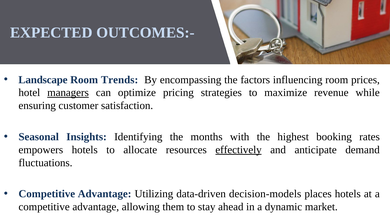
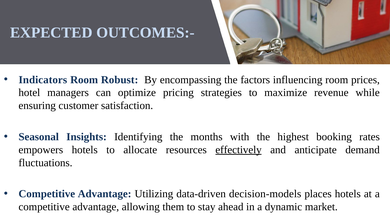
Landscape: Landscape -> Indicators
Trends: Trends -> Robust
managers underline: present -> none
